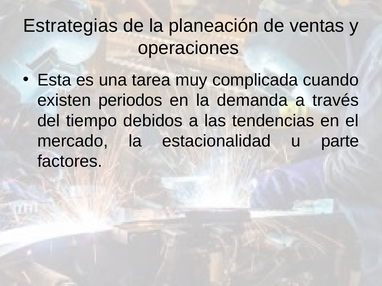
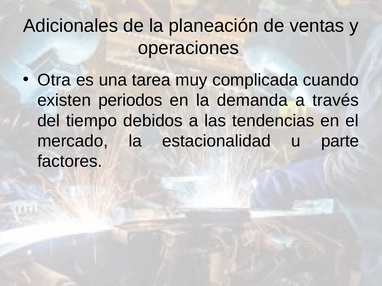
Estrategias: Estrategias -> Adicionales
Esta: Esta -> Otra
